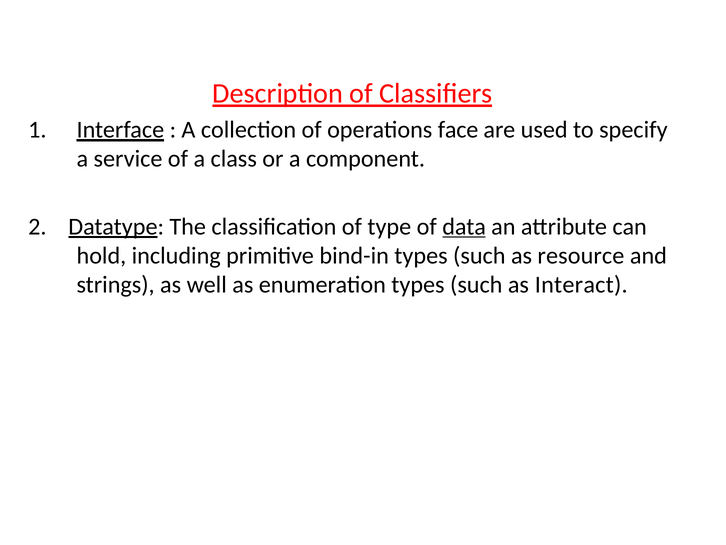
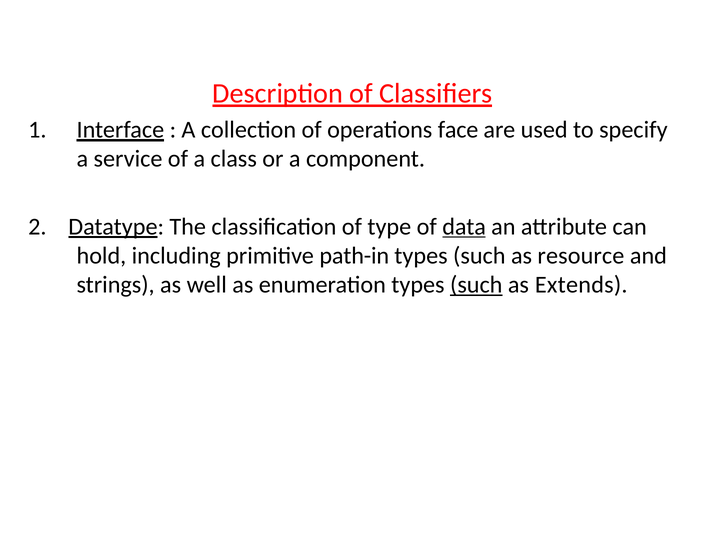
bind-in: bind-in -> path-in
such at (476, 284) underline: none -> present
Interact: Interact -> Extends
